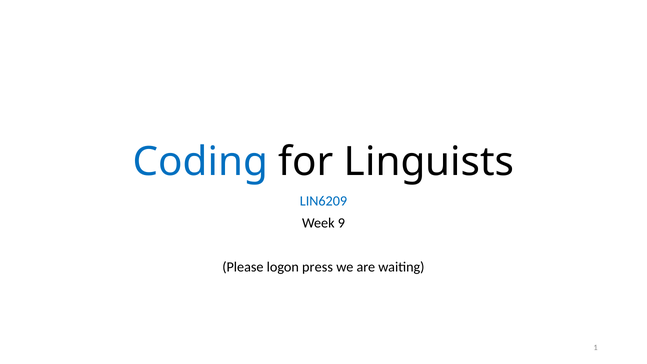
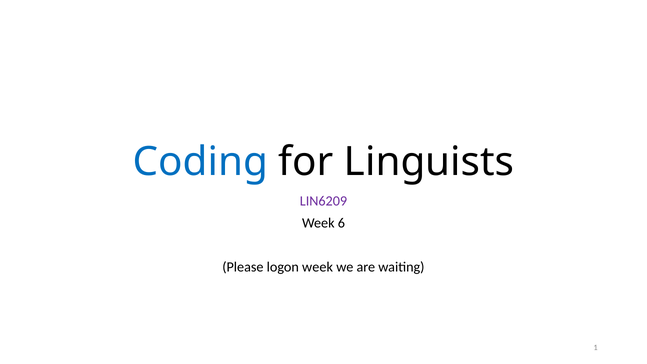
LIN6209 colour: blue -> purple
9: 9 -> 6
logon press: press -> week
